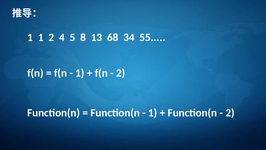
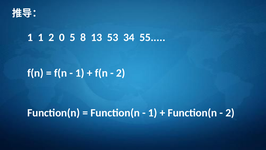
4: 4 -> 0
68: 68 -> 53
